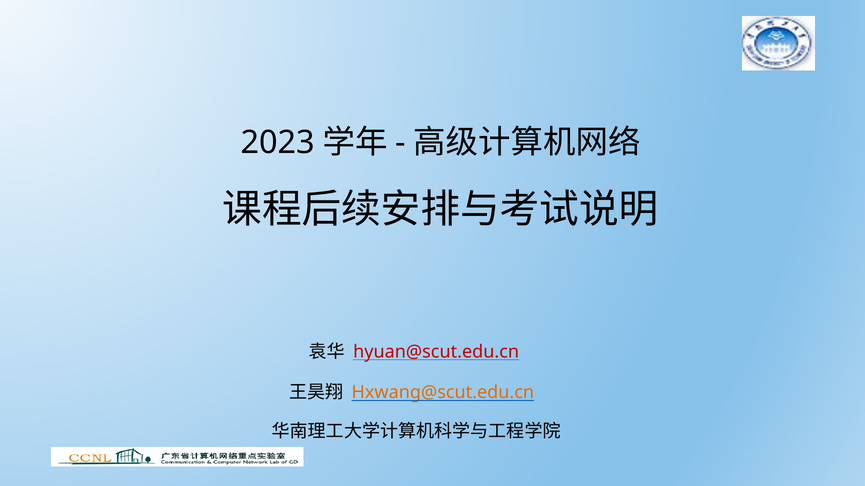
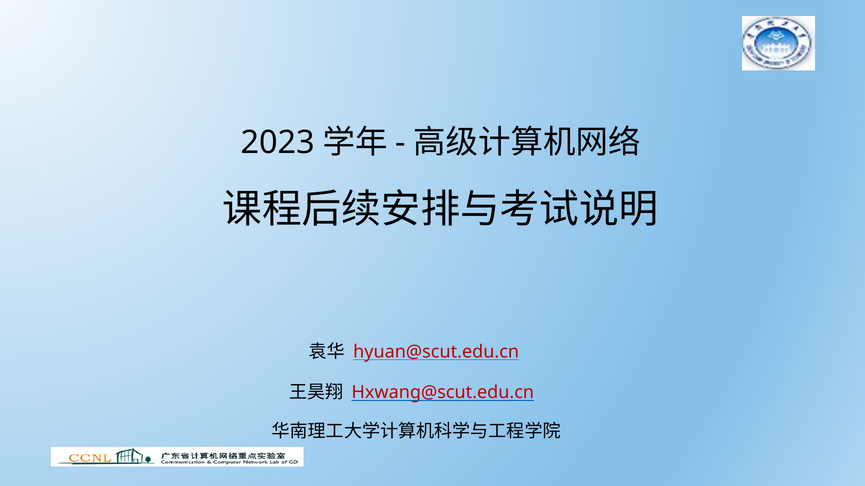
Hxwang@scut.edu.cn colour: orange -> red
